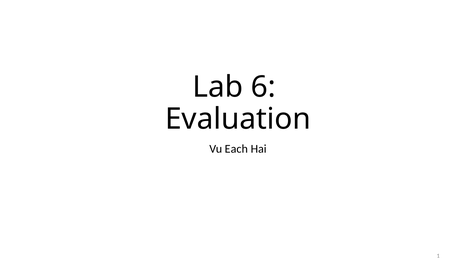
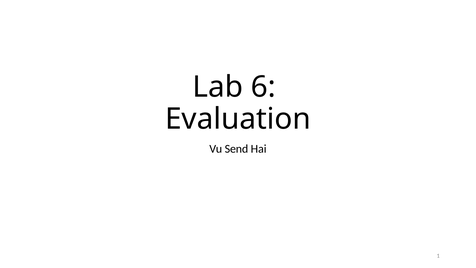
Each: Each -> Send
